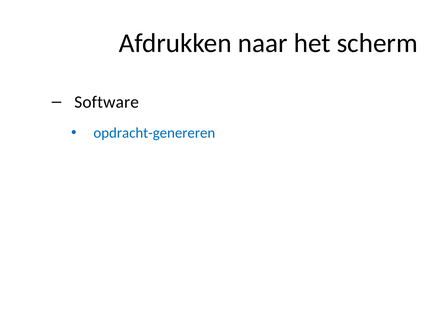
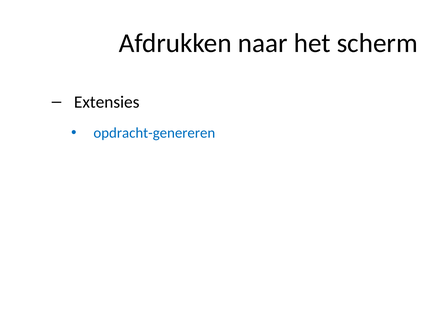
Software: Software -> Extensies
